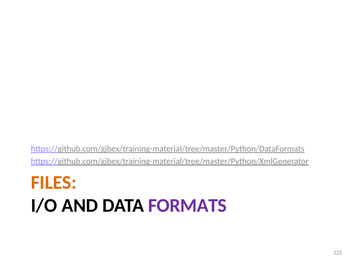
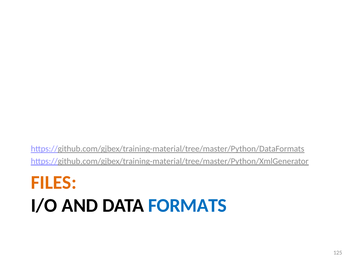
FORMATS colour: purple -> blue
